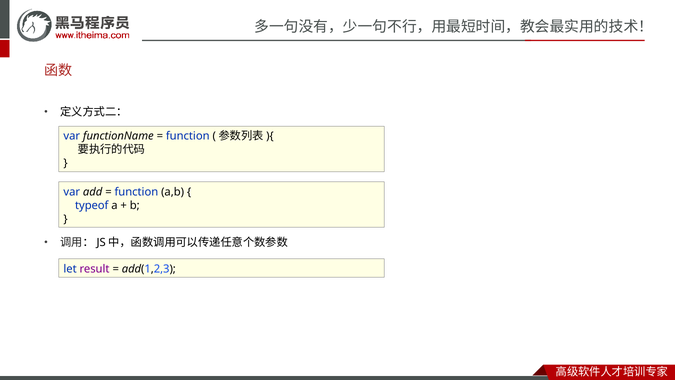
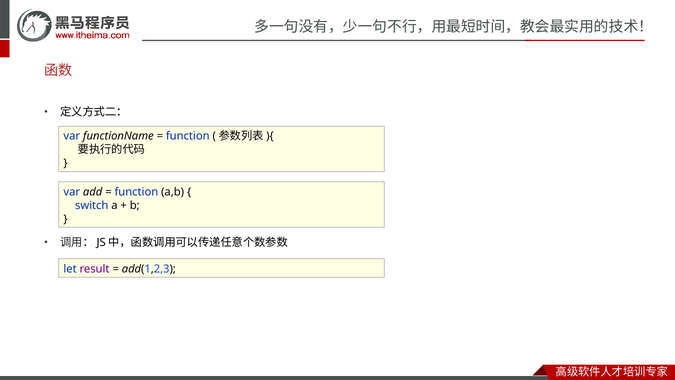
typeof: typeof -> switch
